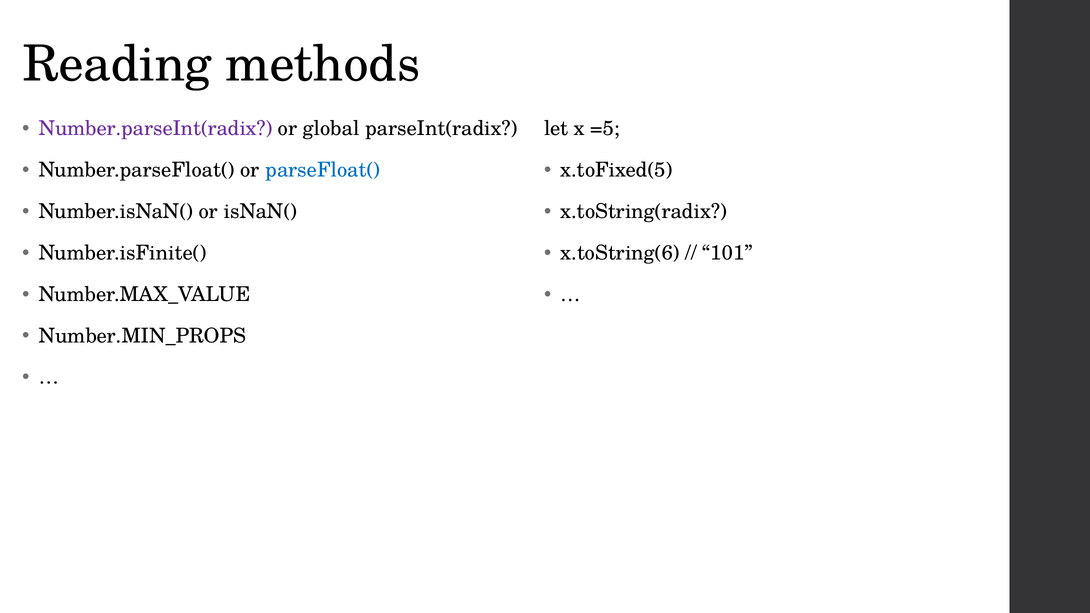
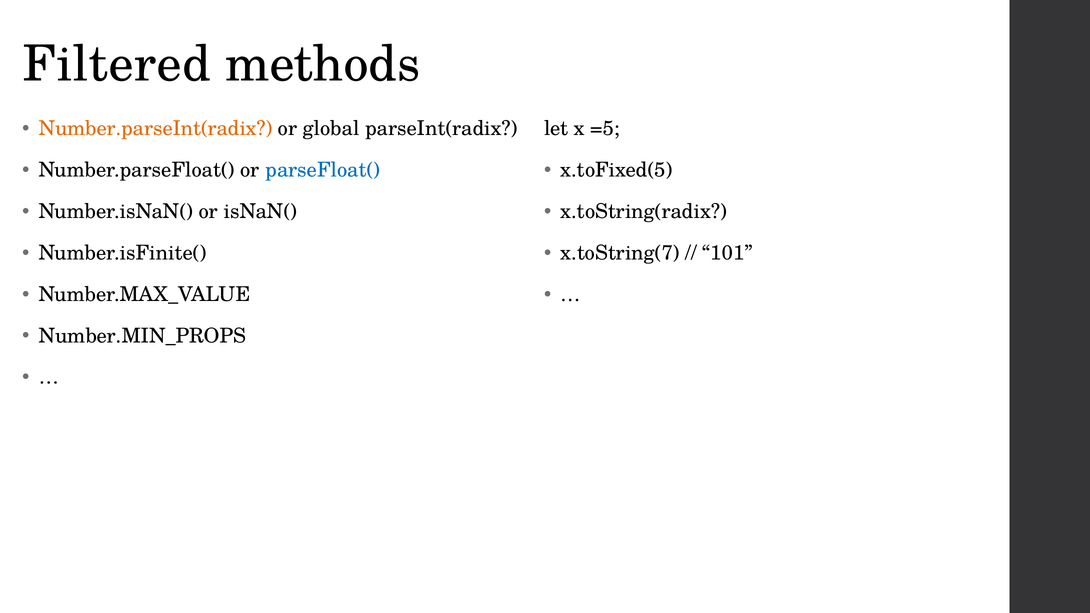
Reading: Reading -> Filtered
Number.parseInt(radix colour: purple -> orange
x.toString(6: x.toString(6 -> x.toString(7
